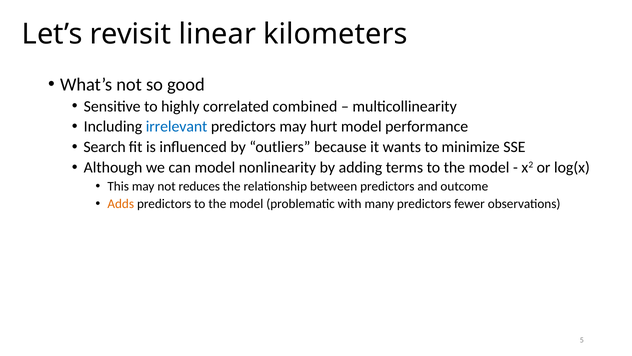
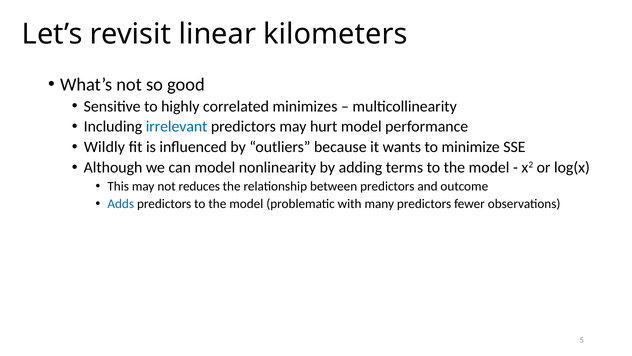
combined: combined -> minimizes
Search: Search -> Wildly
Adds colour: orange -> blue
